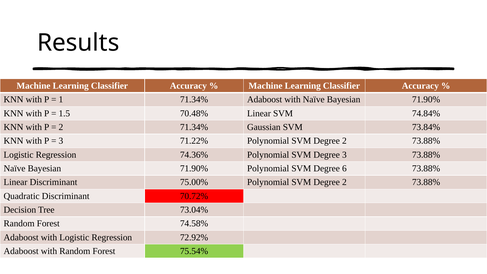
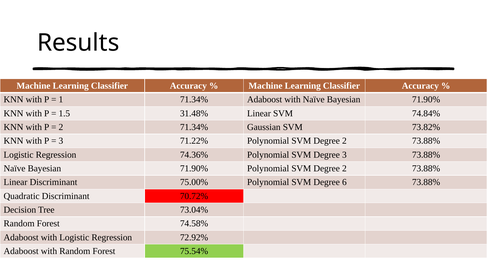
70.48%: 70.48% -> 31.48%
73.84%: 73.84% -> 73.82%
6 at (344, 168): 6 -> 2
2 at (344, 182): 2 -> 6
